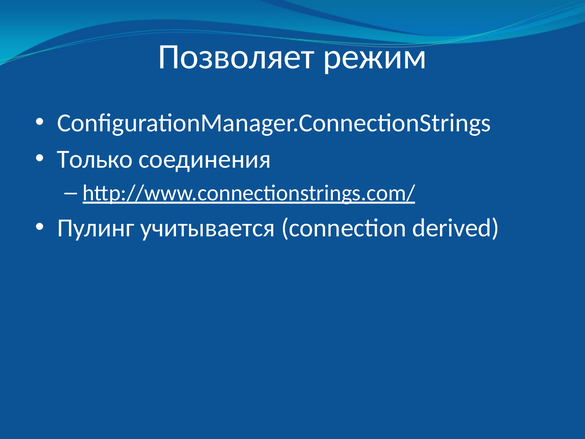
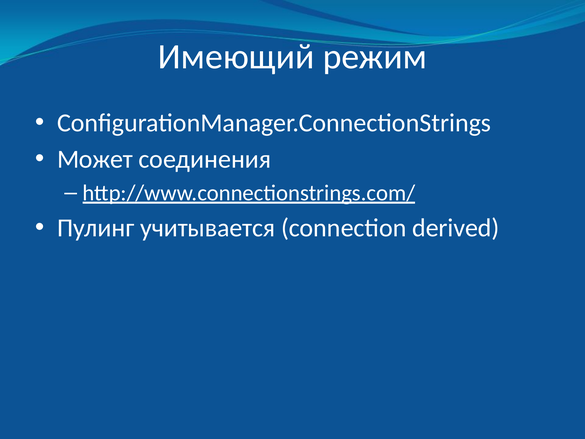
Позволяет: Позволяет -> Имеющий
Только: Только -> Может
